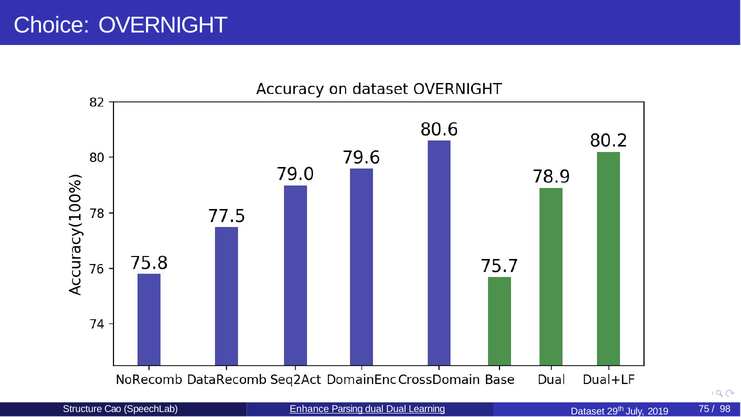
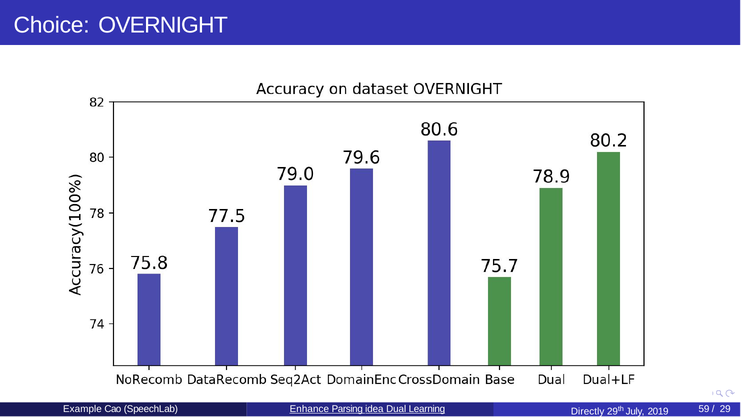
Structure: Structure -> Example
Parsing dual: dual -> idea
75: 75 -> 59
98: 98 -> 29
Dataset: Dataset -> Directly
